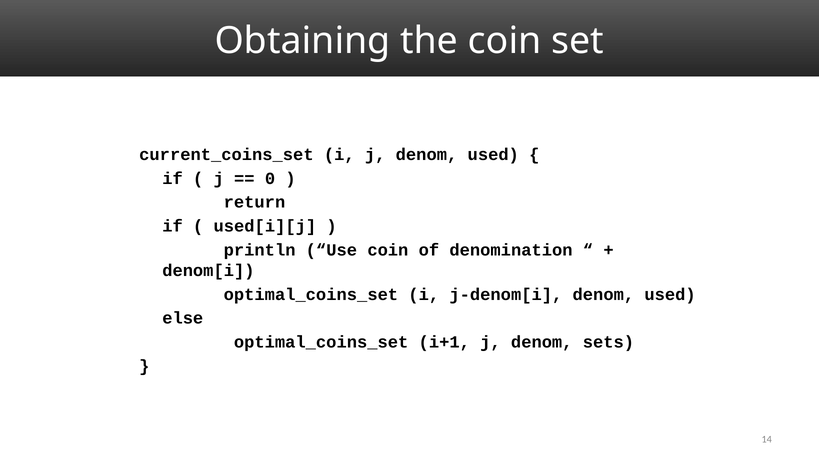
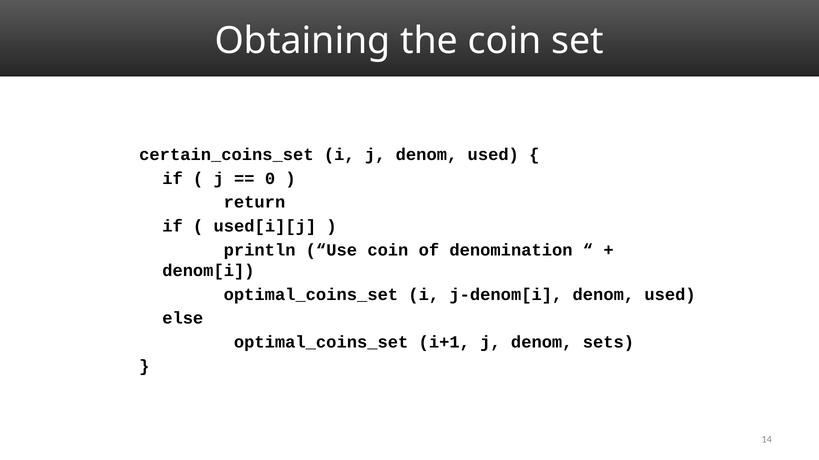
current_coins_set: current_coins_set -> certain_coins_set
